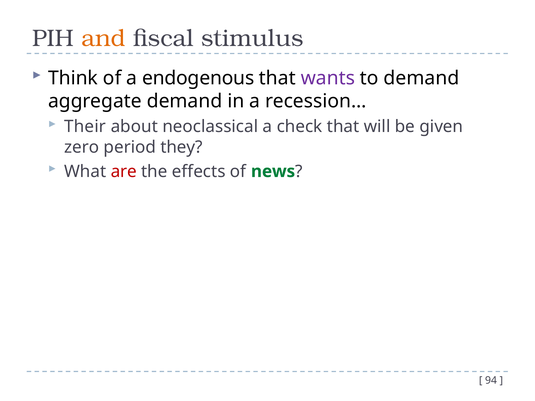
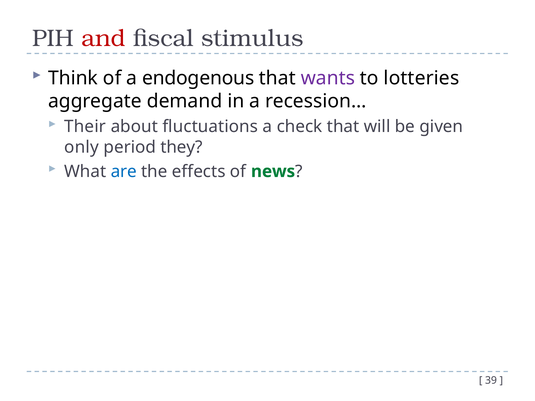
and colour: orange -> red
to demand: demand -> lotteries
neoclassical: neoclassical -> fluctuations
zero: zero -> only
are colour: red -> blue
94: 94 -> 39
